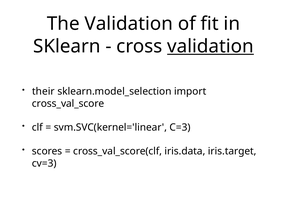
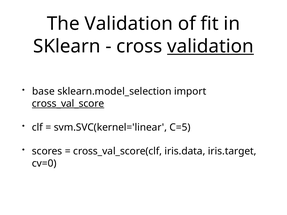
their: their -> base
cross_val_score underline: none -> present
C=3: C=3 -> C=5
cv=3: cv=3 -> cv=0
